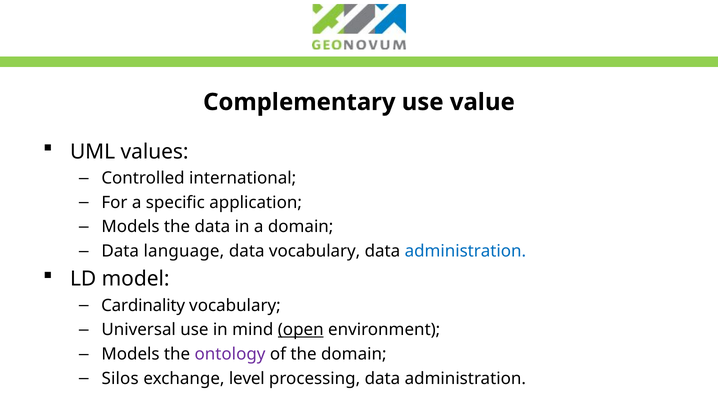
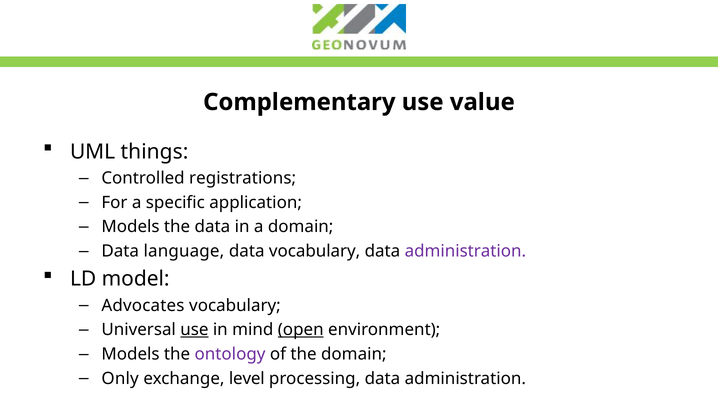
values: values -> things
international: international -> registrations
administration at (465, 251) colour: blue -> purple
Cardinality: Cardinality -> Advocates
use at (194, 330) underline: none -> present
Silos: Silos -> Only
